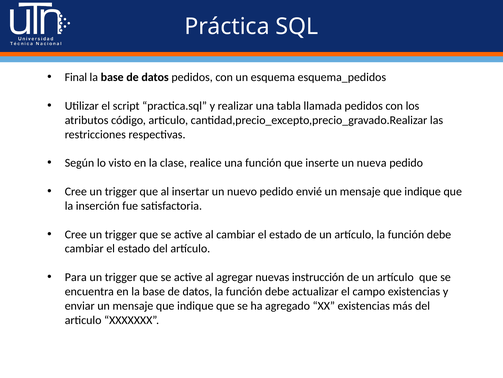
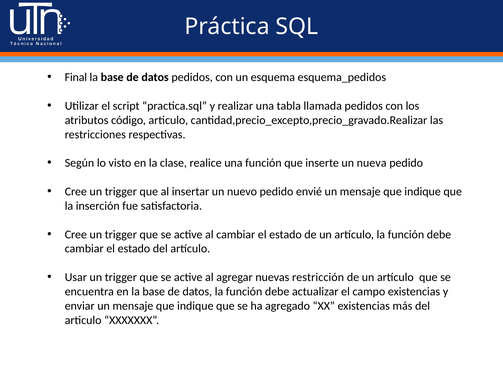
Para: Para -> Usar
instrucción: instrucción -> restricción
